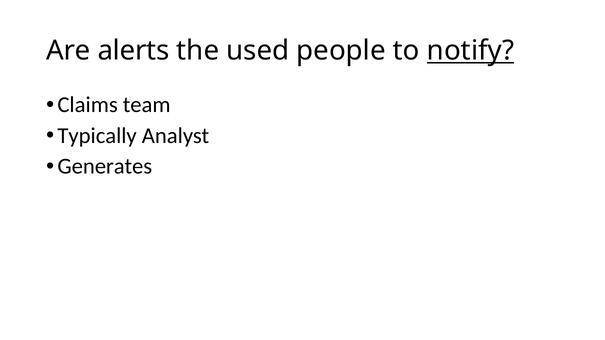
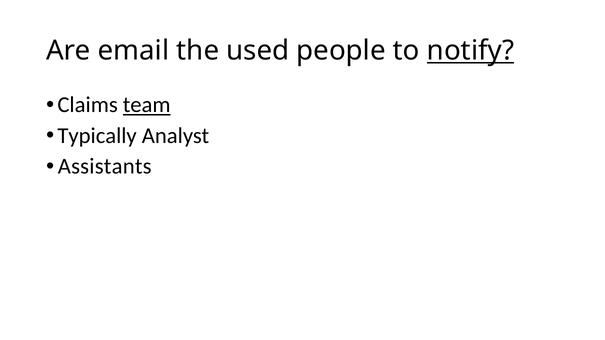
alerts: alerts -> email
team underline: none -> present
Generates: Generates -> Assistants
